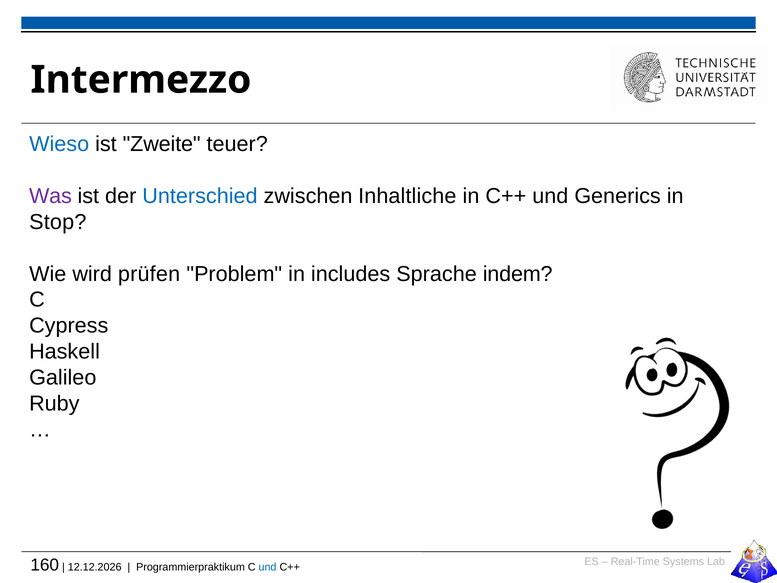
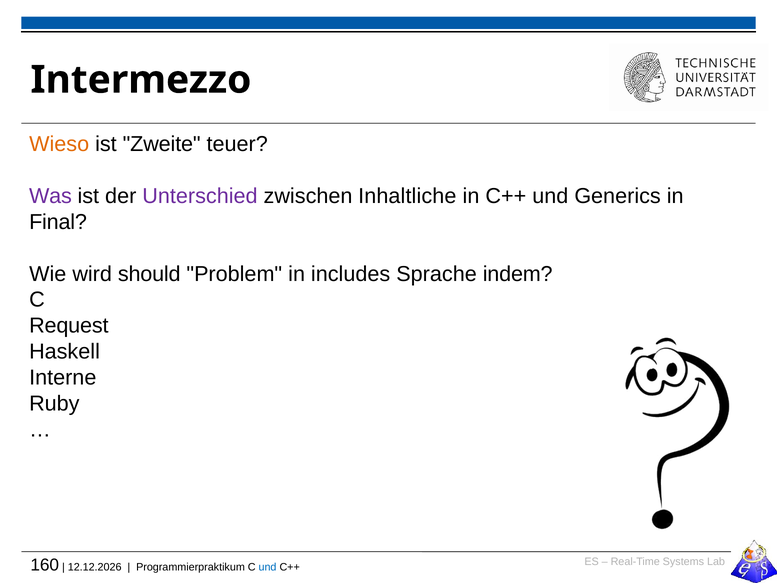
Wieso colour: blue -> orange
Unterschied colour: blue -> purple
Stop: Stop -> Final
prüfen: prüfen -> should
Cypress: Cypress -> Request
Galileo: Galileo -> Interne
